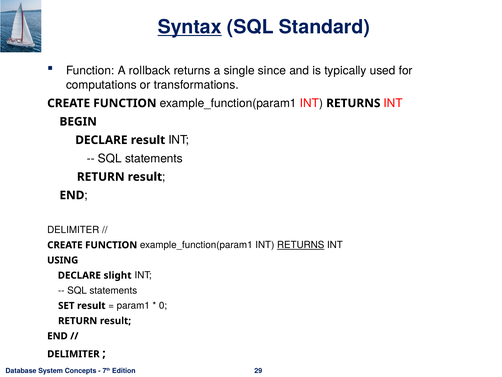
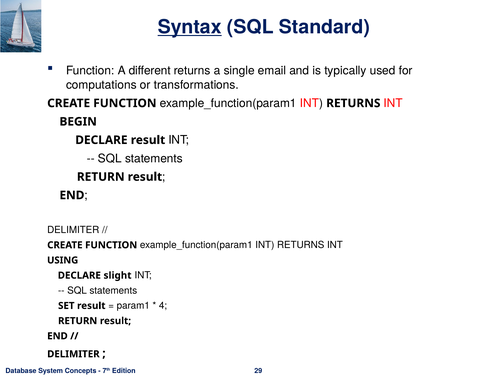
rollback: rollback -> different
since: since -> email
RETURNS at (301, 245) underline: present -> none
0: 0 -> 4
